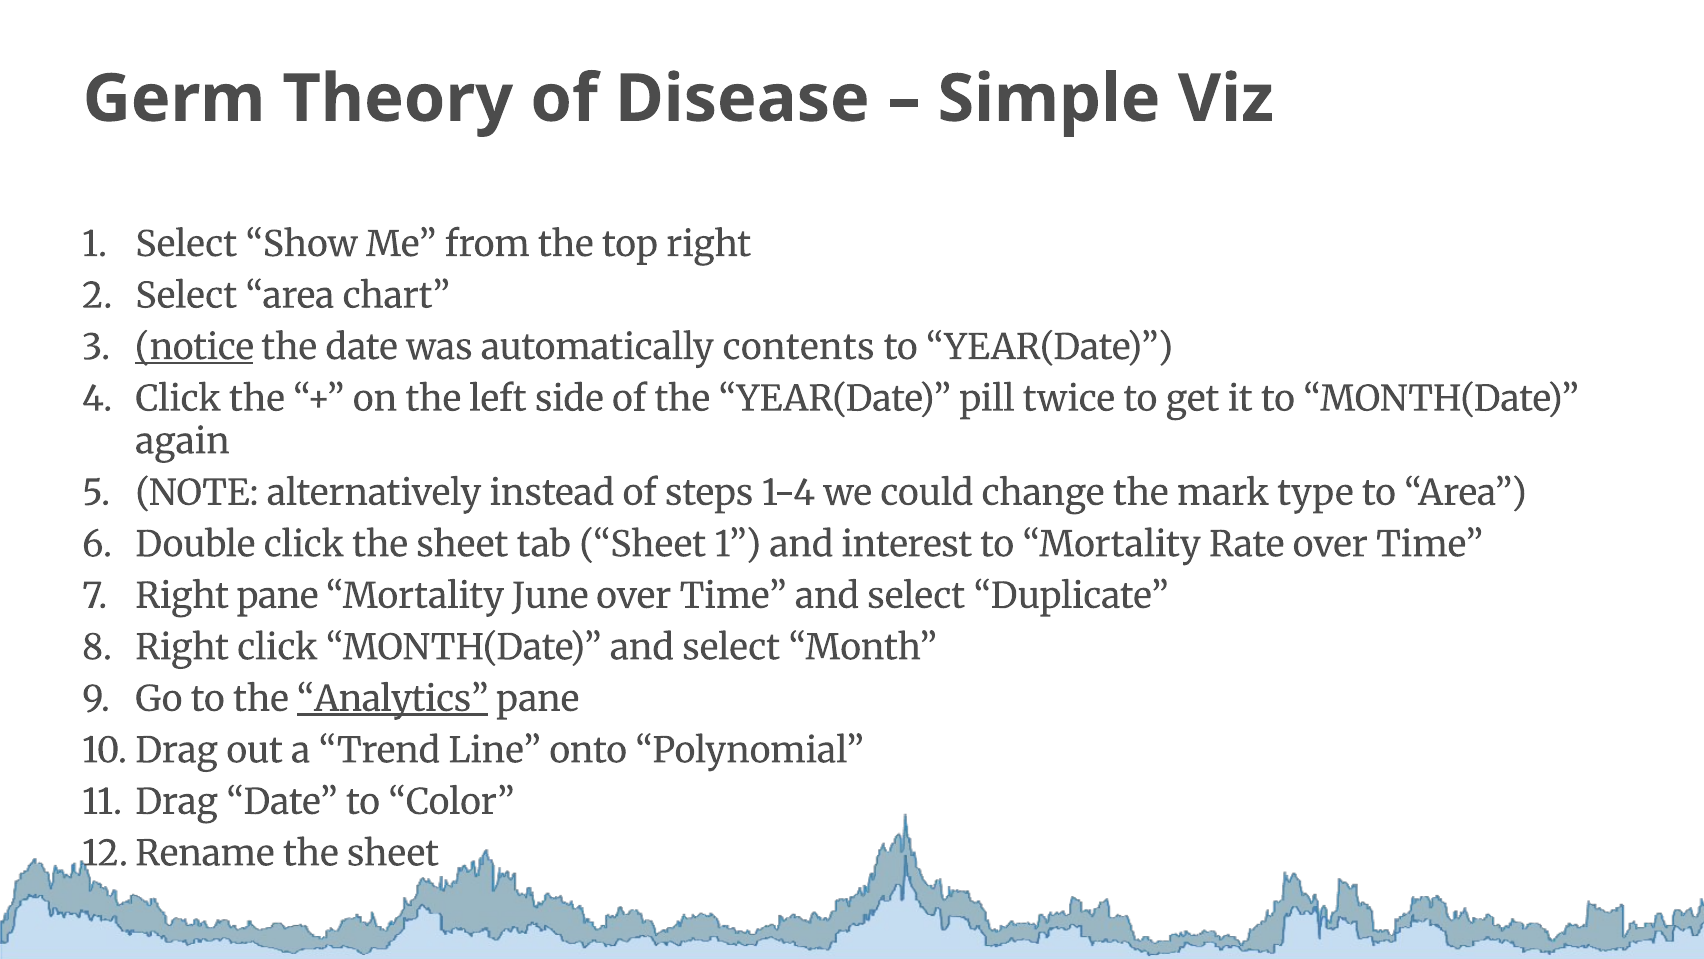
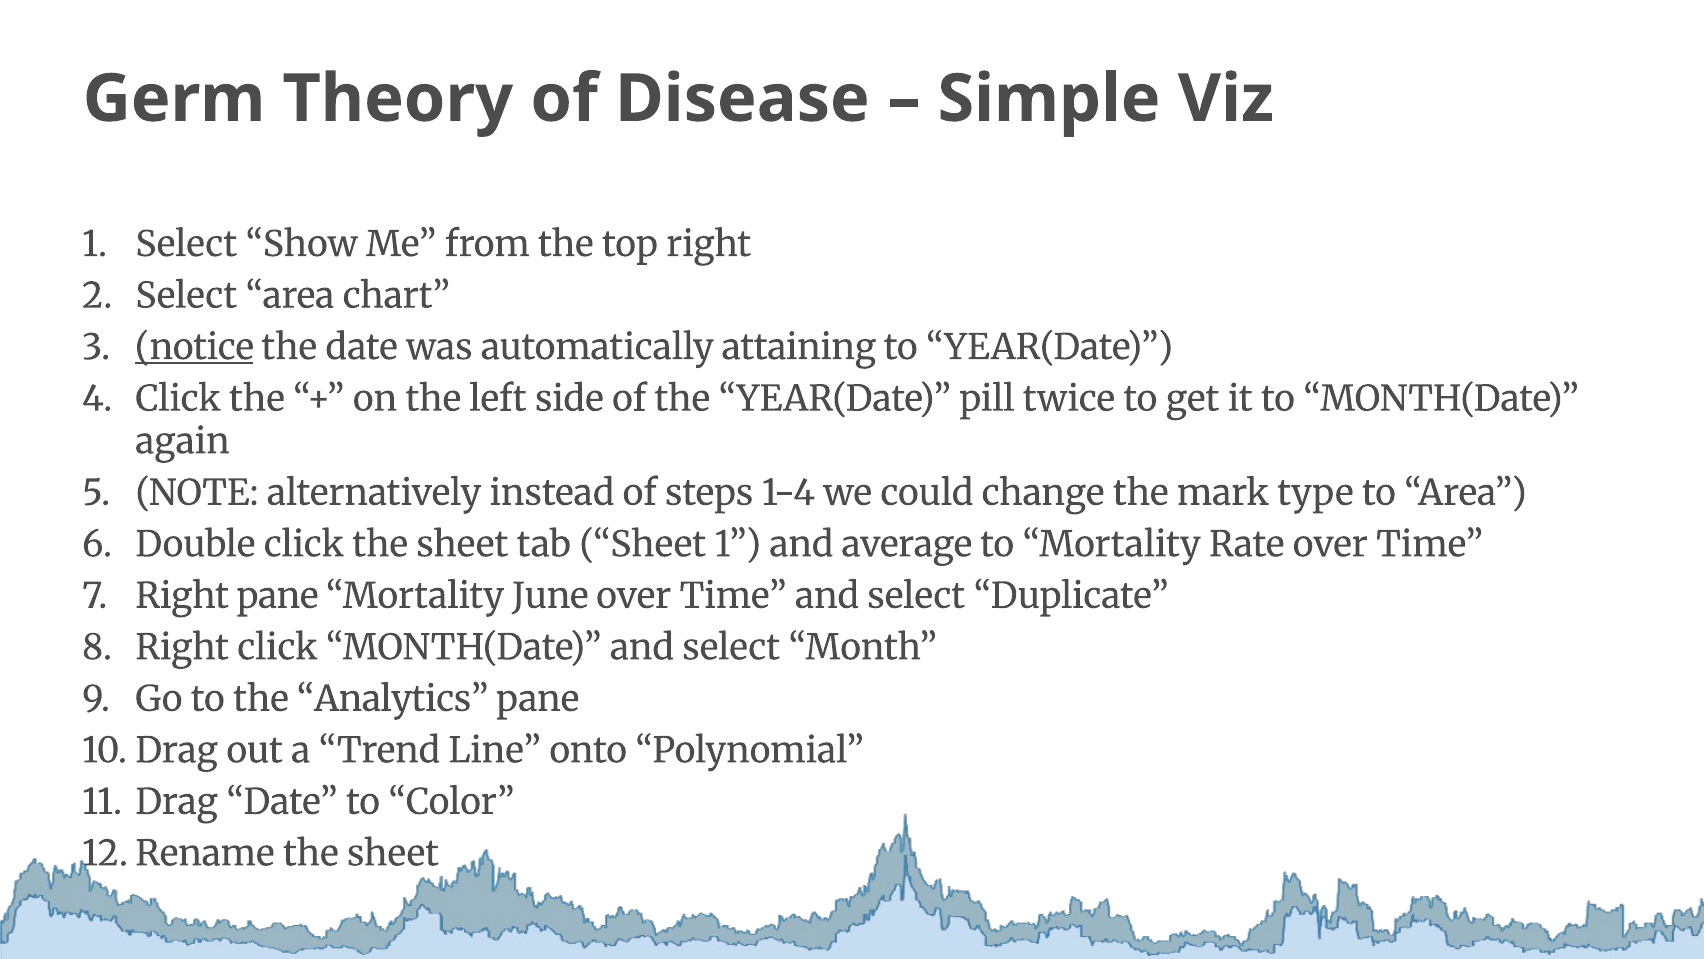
contents: contents -> attaining
interest: interest -> average
Analytics underline: present -> none
